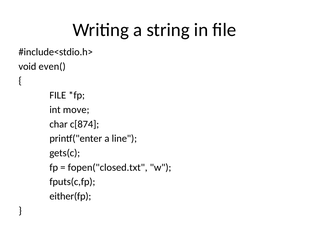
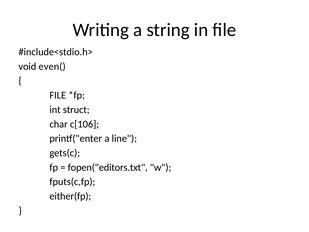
move: move -> struct
c[874: c[874 -> c[106
fopen("closed.txt: fopen("closed.txt -> fopen("editors.txt
